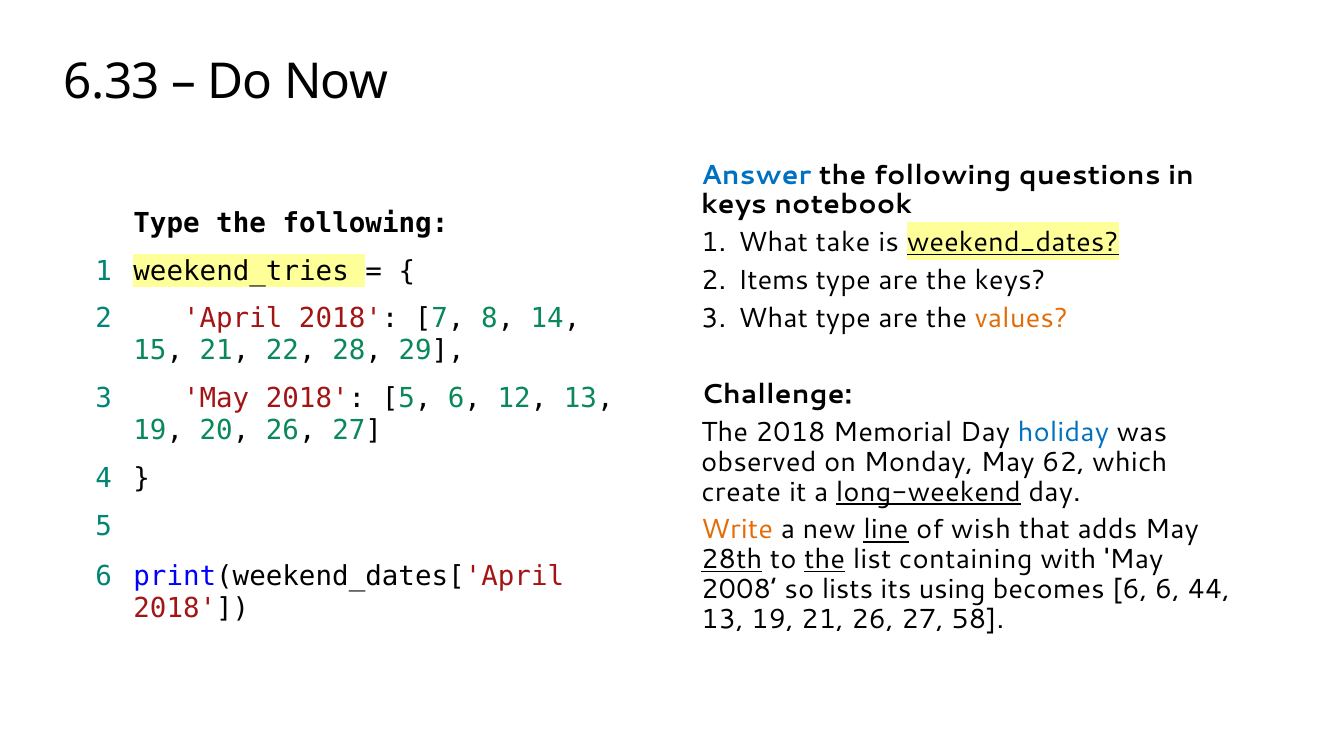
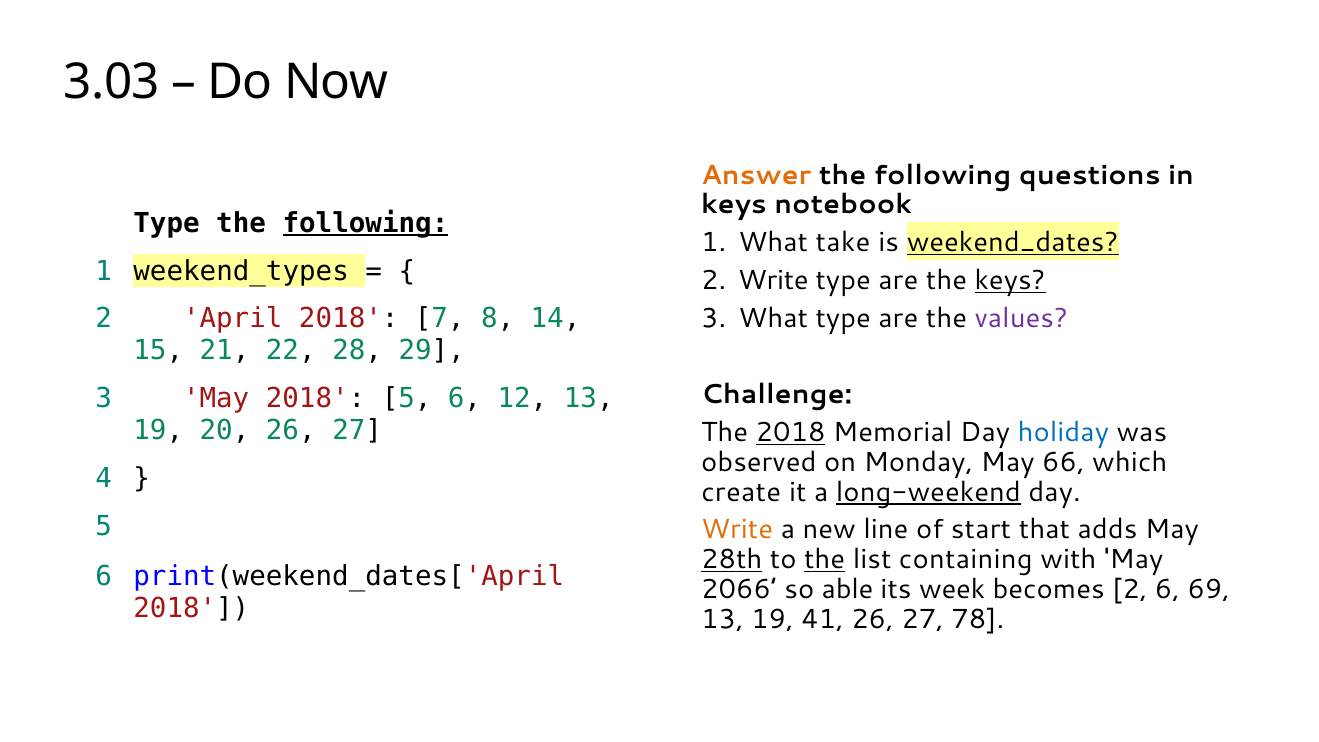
6.33: 6.33 -> 3.03
Answer colour: blue -> orange
following at (365, 223) underline: none -> present
weekend_tries: weekend_tries -> weekend_types
2 Items: Items -> Write
keys at (1010, 281) underline: none -> present
values colour: orange -> purple
2018 at (791, 432) underline: none -> present
62: 62 -> 66
line underline: present -> none
wish: wish -> start
2008: 2008 -> 2066
lists: lists -> able
using: using -> week
becomes 6: 6 -> 2
44: 44 -> 69
19 21: 21 -> 41
58: 58 -> 78
